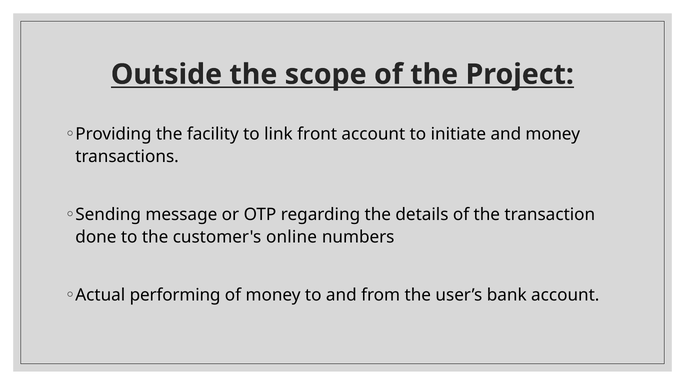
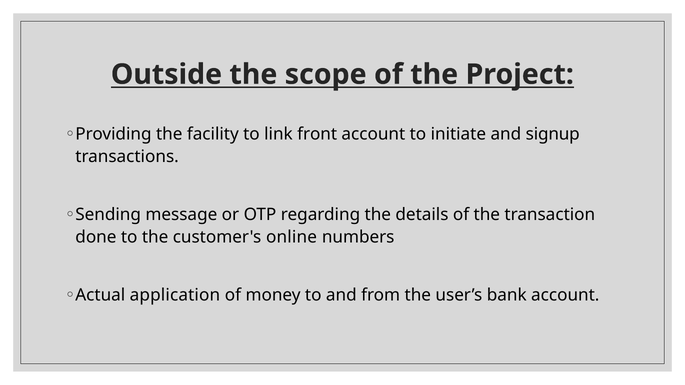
and money: money -> signup
performing: performing -> application
